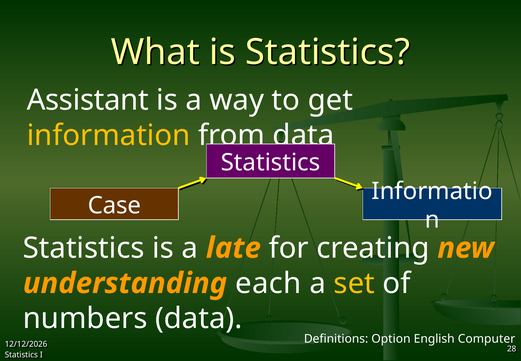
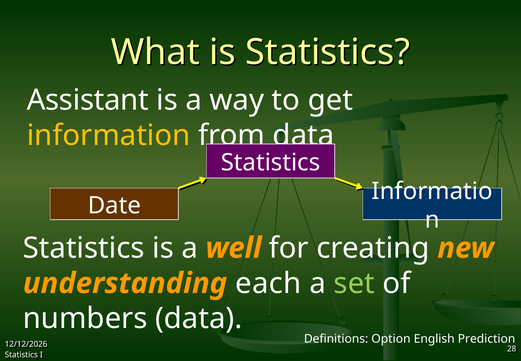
Case: Case -> Date
late: late -> well
set colour: yellow -> light green
Computer: Computer -> Prediction
